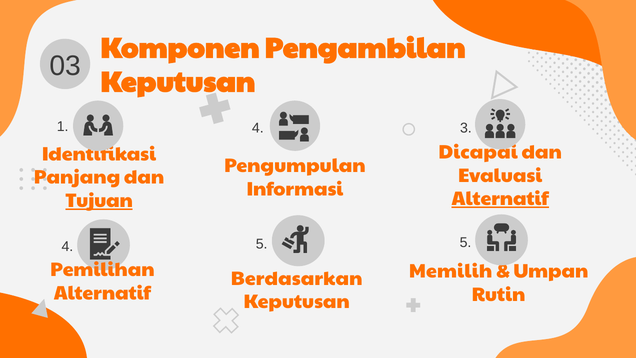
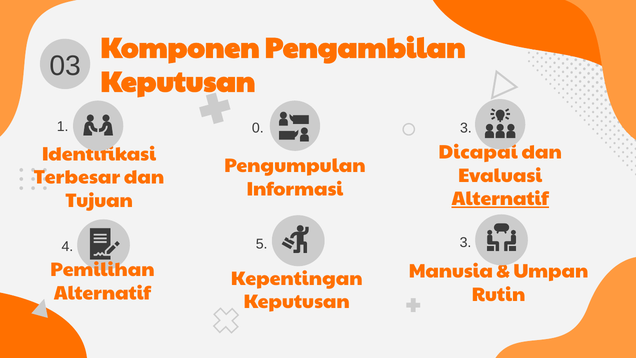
1 4: 4 -> 0
Panjang: Panjang -> Terbesar
Tujuan underline: present -> none
5 5: 5 -> 3
Memilih: Memilih -> Manusia
Berdasarkan: Berdasarkan -> Kepentingan
